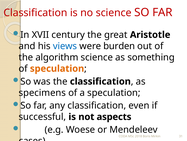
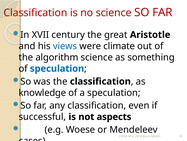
burden: burden -> climate
speculation at (57, 68) colour: orange -> blue
specimens: specimens -> knowledge
